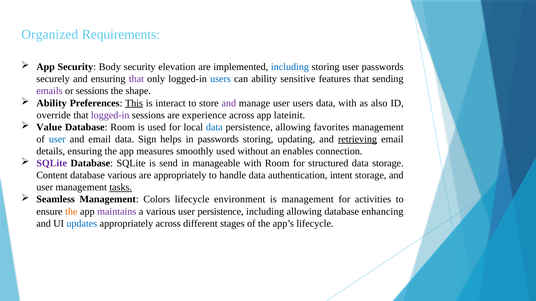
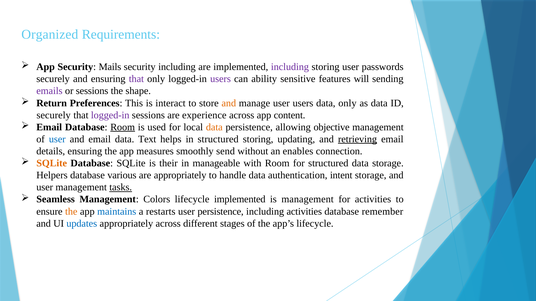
Body: Body -> Mails
security elevation: elevation -> including
including at (290, 67) colour: blue -> purple
users at (221, 79) colour: blue -> purple
features that: that -> will
Ability at (52, 103): Ability -> Return
This underline: present -> none
and at (229, 103) colour: purple -> orange
data with: with -> only
as also: also -> data
override at (54, 115): override -> securely
lateinit: lateinit -> content
Value at (49, 127): Value -> Email
Room at (123, 127) underline: none -> present
data at (214, 127) colour: blue -> orange
favorites: favorites -> objective
Sign: Sign -> Text
in passwords: passwords -> structured
smoothly used: used -> send
SQLite at (52, 163) colour: purple -> orange
send: send -> their
Content: Content -> Helpers
lifecycle environment: environment -> implemented
maintains colour: purple -> blue
a various: various -> restarts
including allowing: allowing -> activities
enhancing: enhancing -> remember
